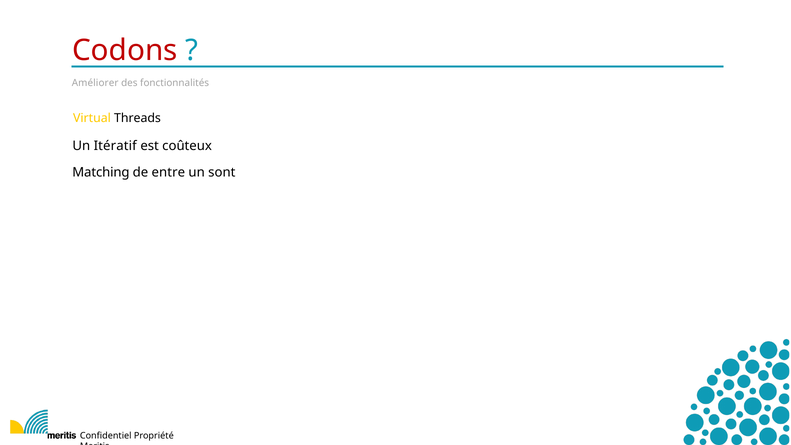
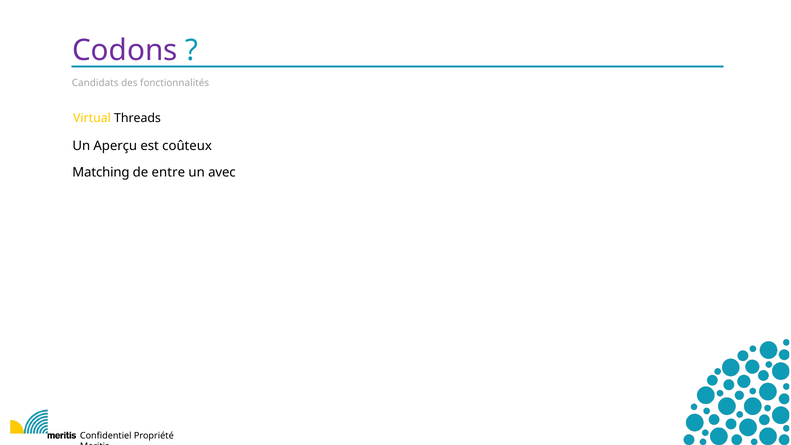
Codons colour: red -> purple
Améliorer: Améliorer -> Candidats
Itératif: Itératif -> Aperçu
sont: sont -> avec
